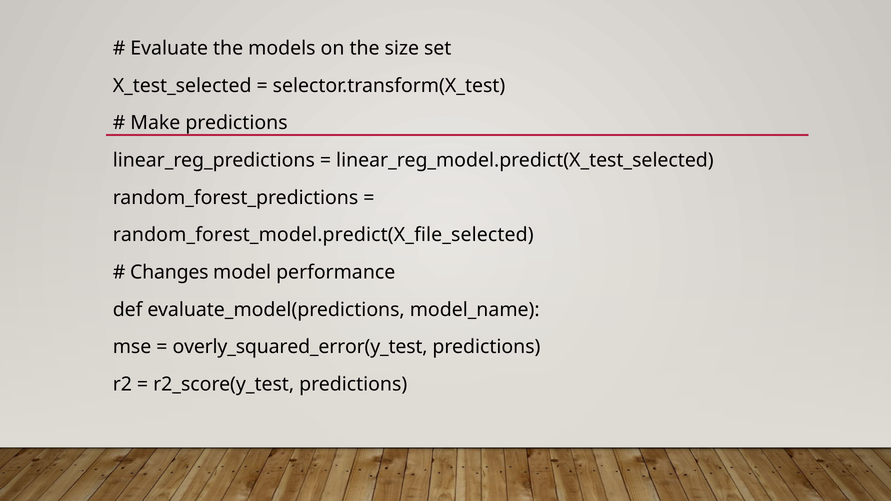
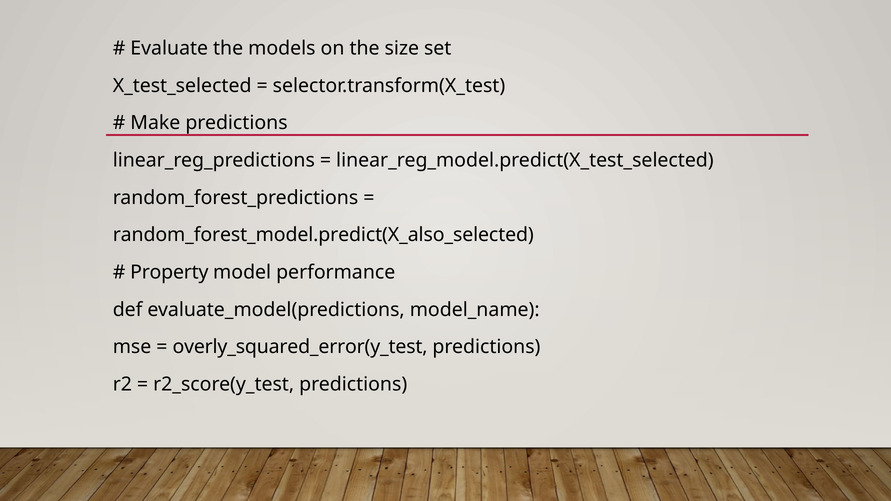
random_forest_model.predict(X_file_selected: random_forest_model.predict(X_file_selected -> random_forest_model.predict(X_also_selected
Changes: Changes -> Property
